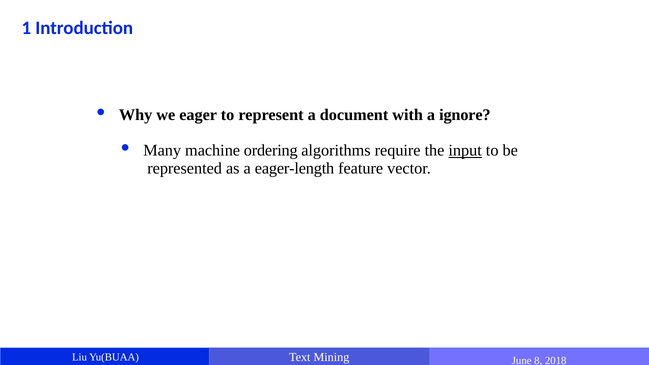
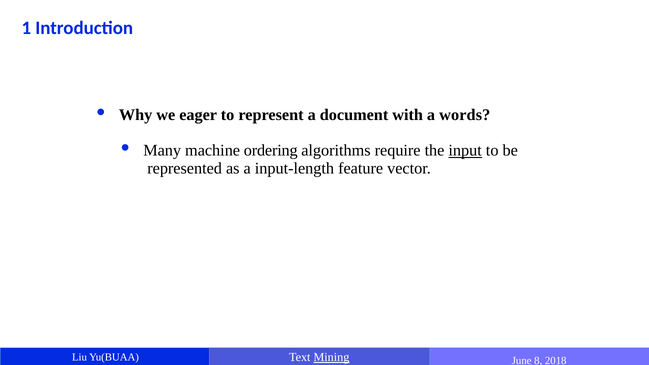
ignore: ignore -> words
eager-length: eager-length -> input-length
Mining underline: none -> present
